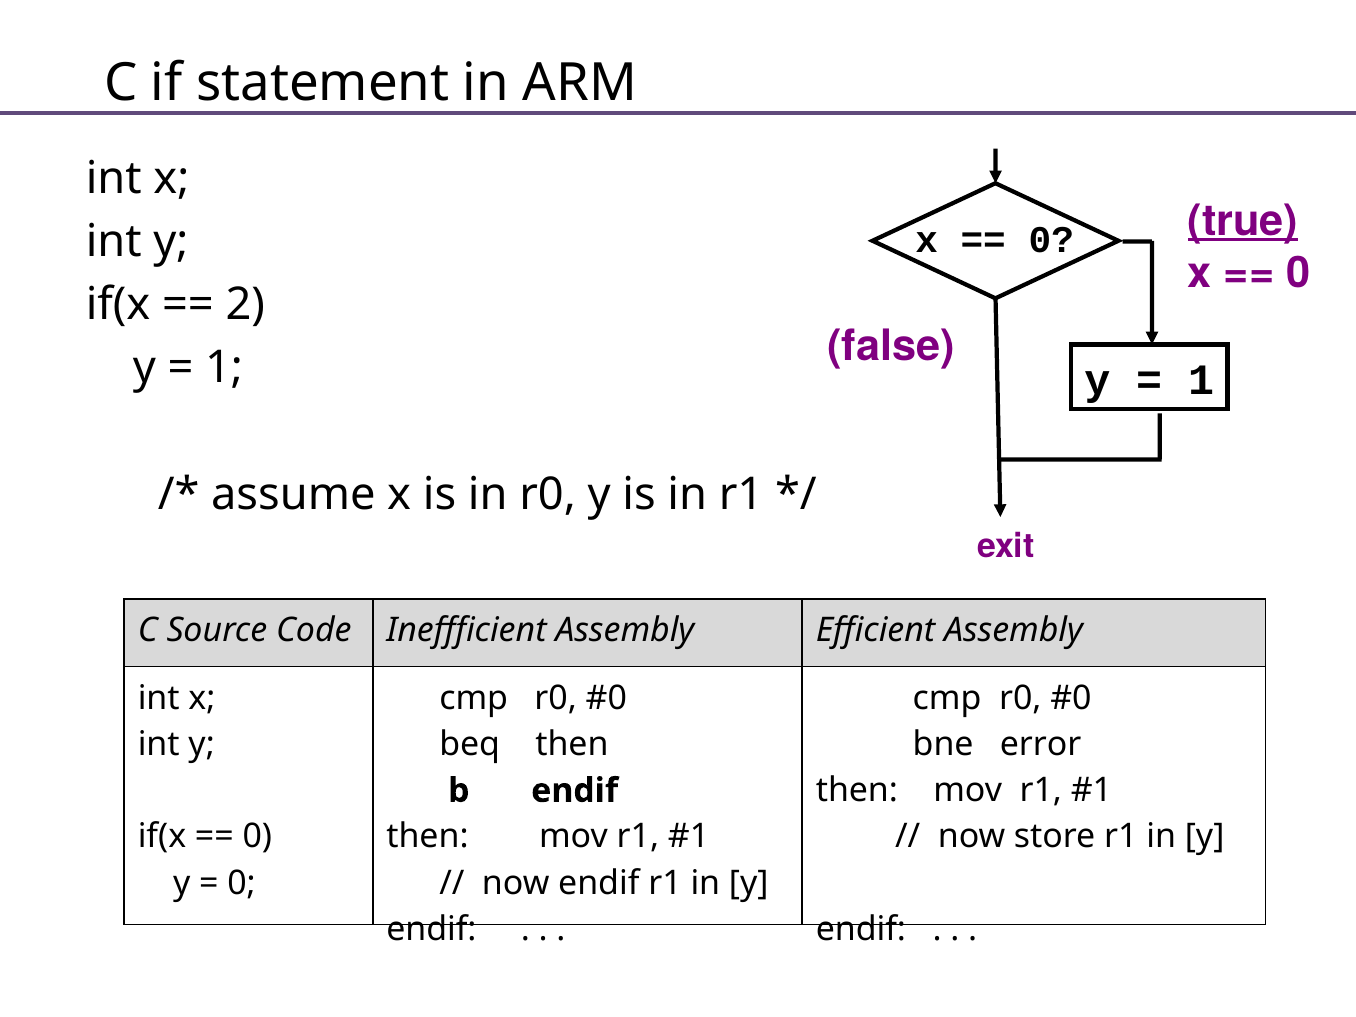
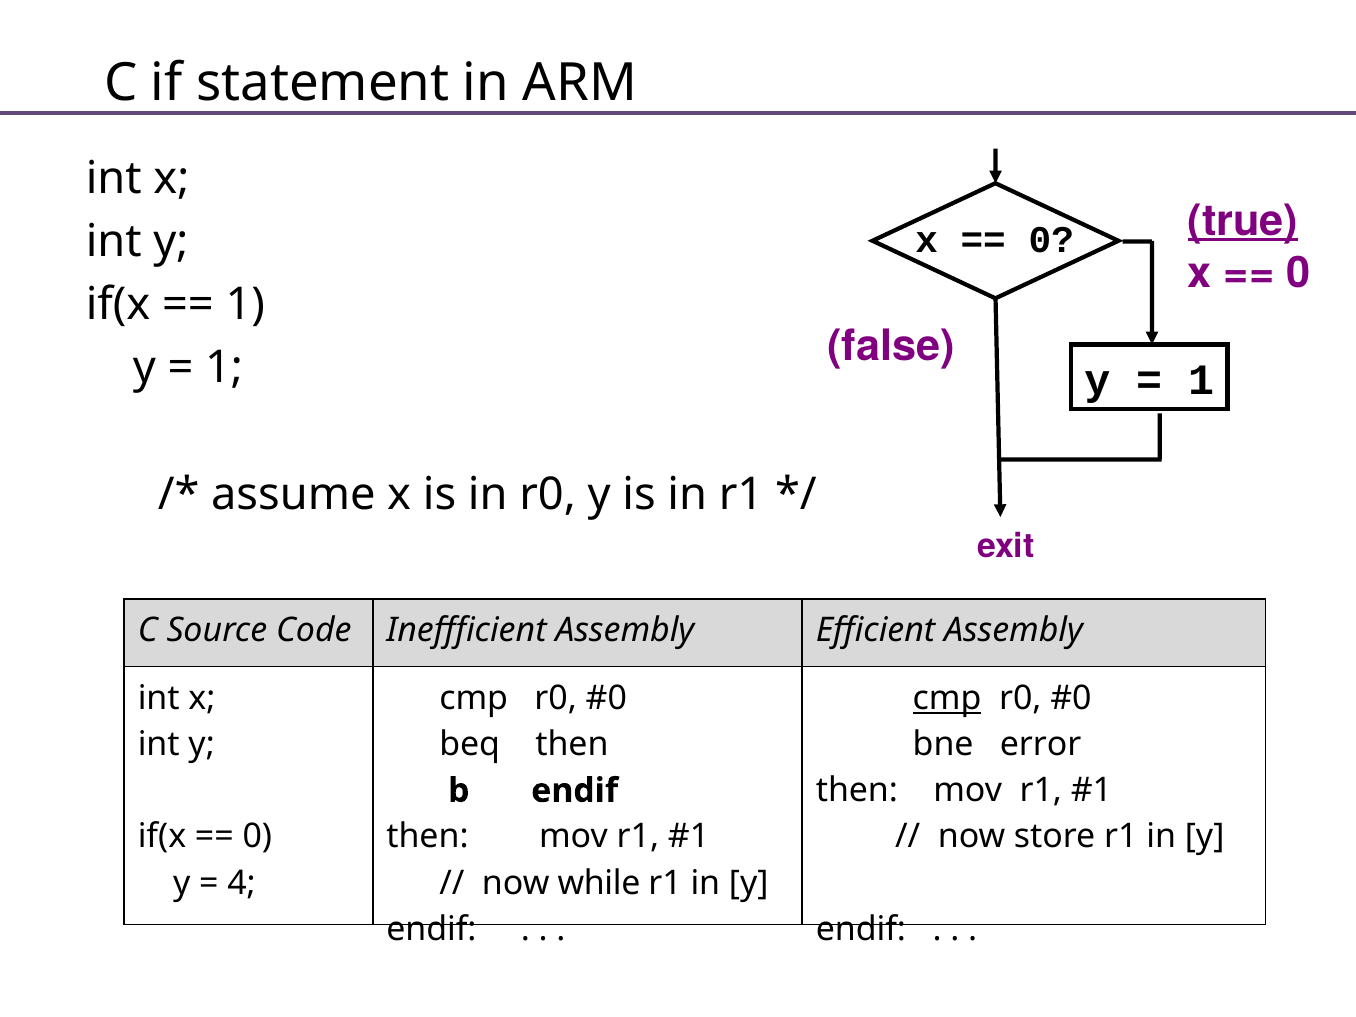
2 at (245, 305): 2 -> 1
cmp at (947, 698) underline: none -> present
0 at (242, 883): 0 -> 4
now endif: endif -> while
